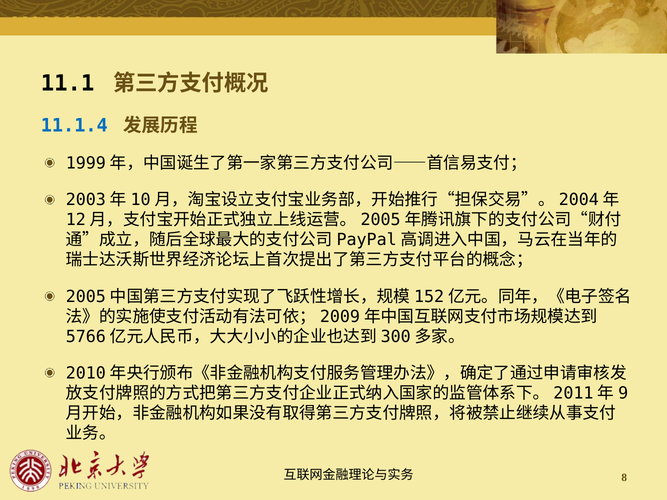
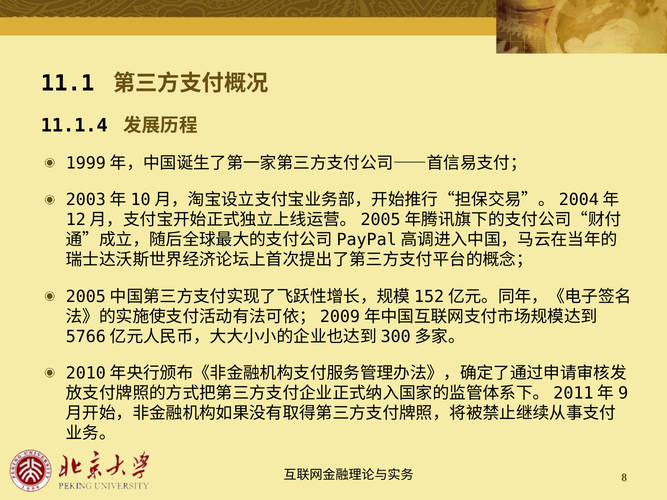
11.1.4 colour: blue -> black
